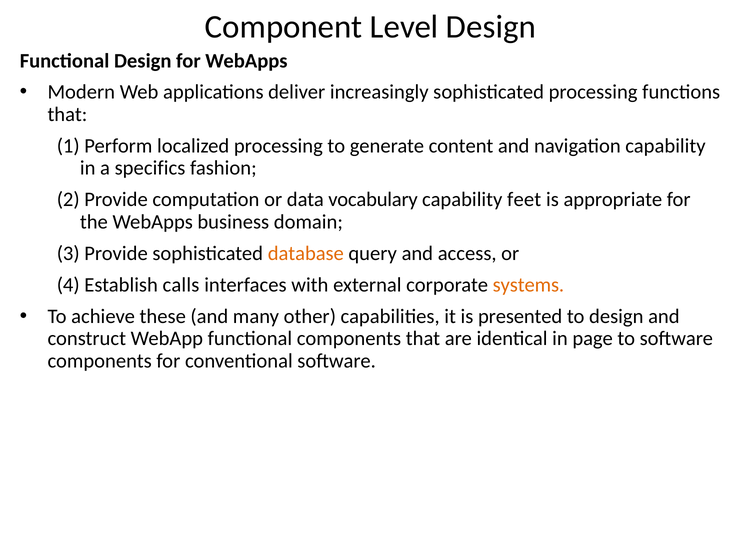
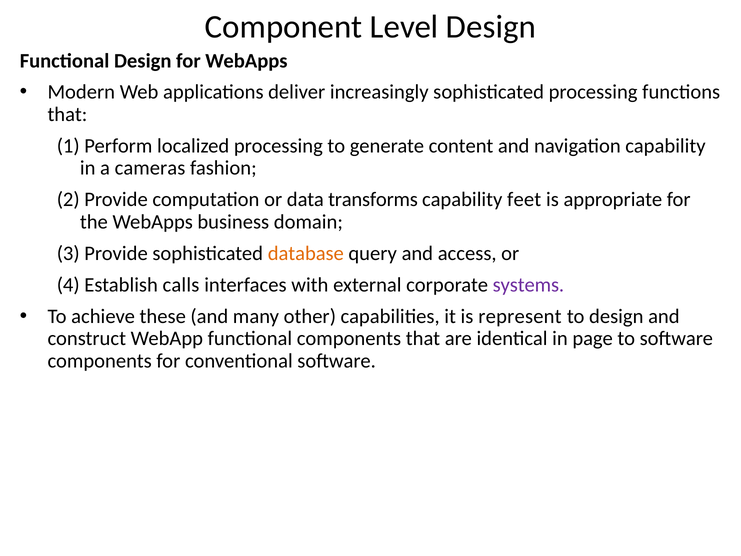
specifics: specifics -> cameras
vocabulary: vocabulary -> transforms
systems colour: orange -> purple
presented: presented -> represent
